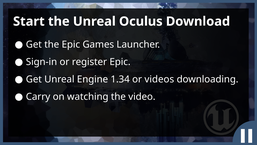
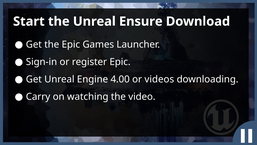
Oculus: Oculus -> Ensure
1.34: 1.34 -> 4.00
